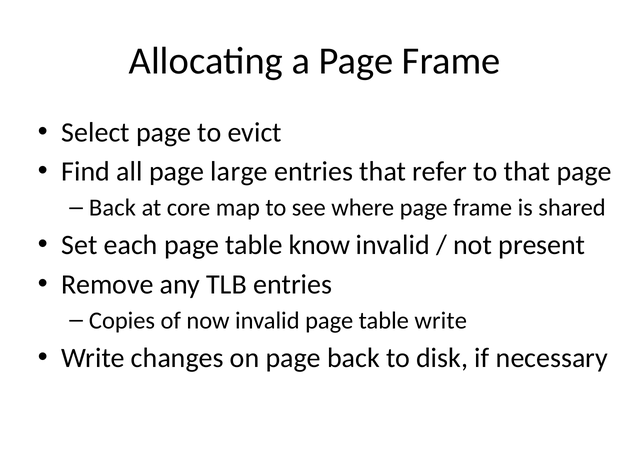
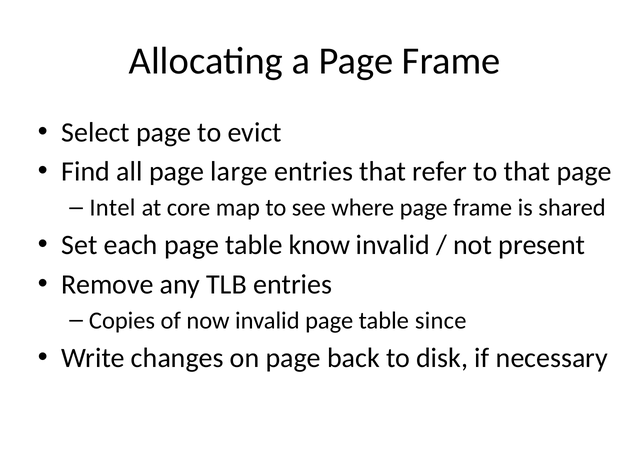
Back at (112, 208): Back -> Intel
table write: write -> since
